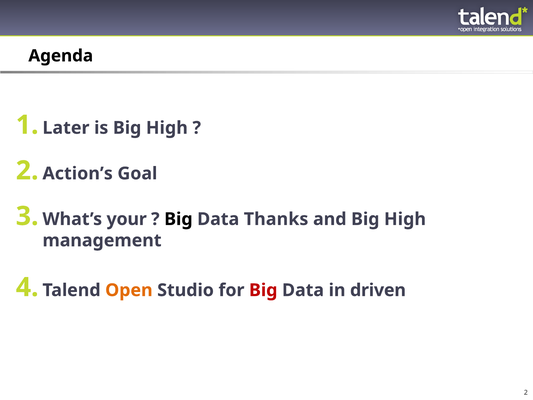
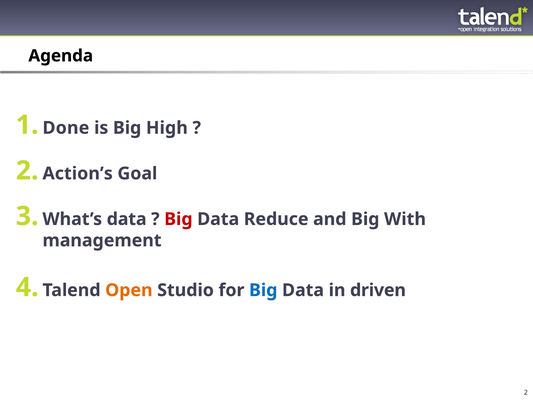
Later: Later -> Done
What’s your: your -> data
Big at (178, 219) colour: black -> red
Thanks: Thanks -> Reduce
and Big High: High -> With
Big at (263, 290) colour: red -> blue
